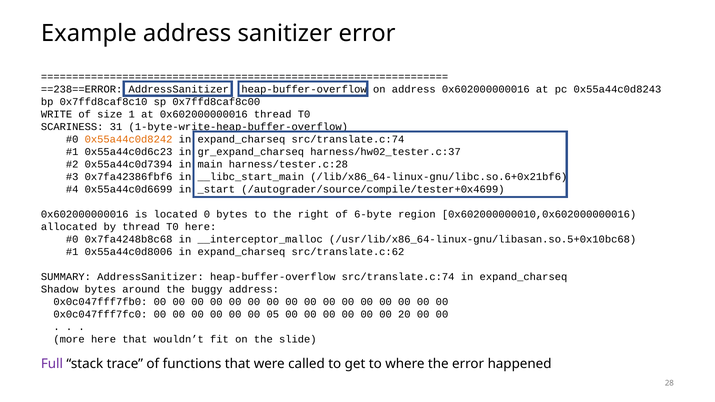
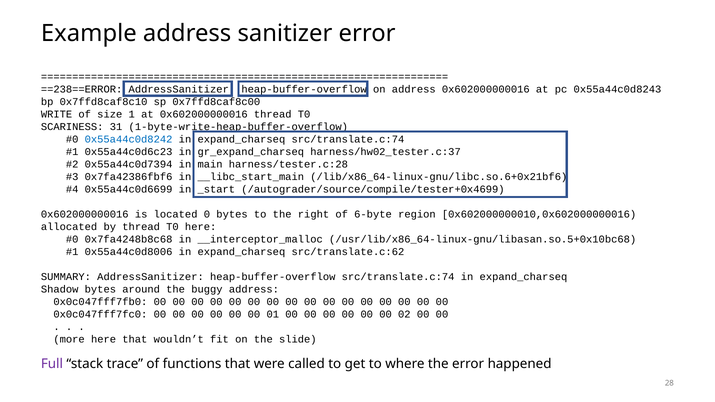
0x55a44c0d8242 colour: orange -> blue
05: 05 -> 01
20: 20 -> 02
